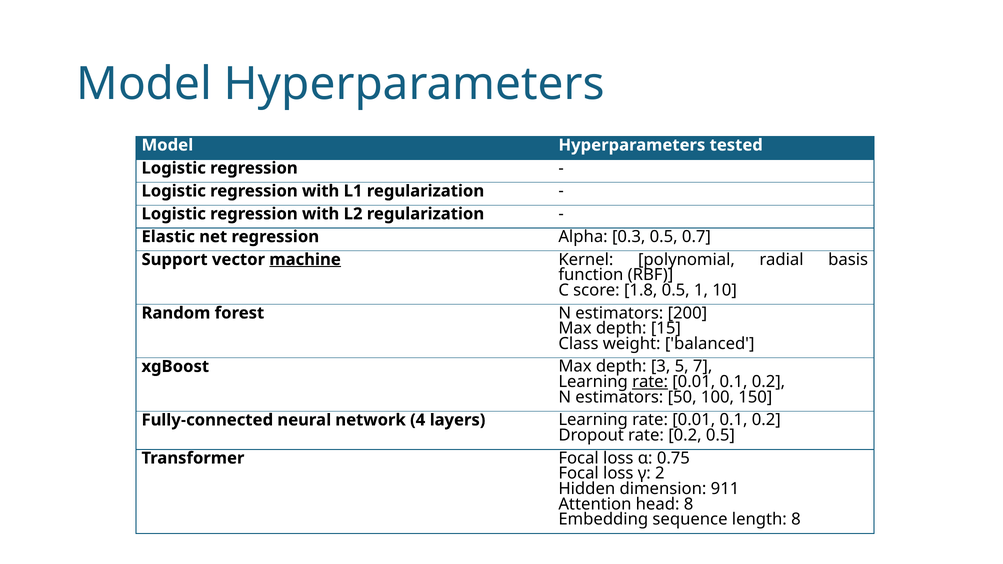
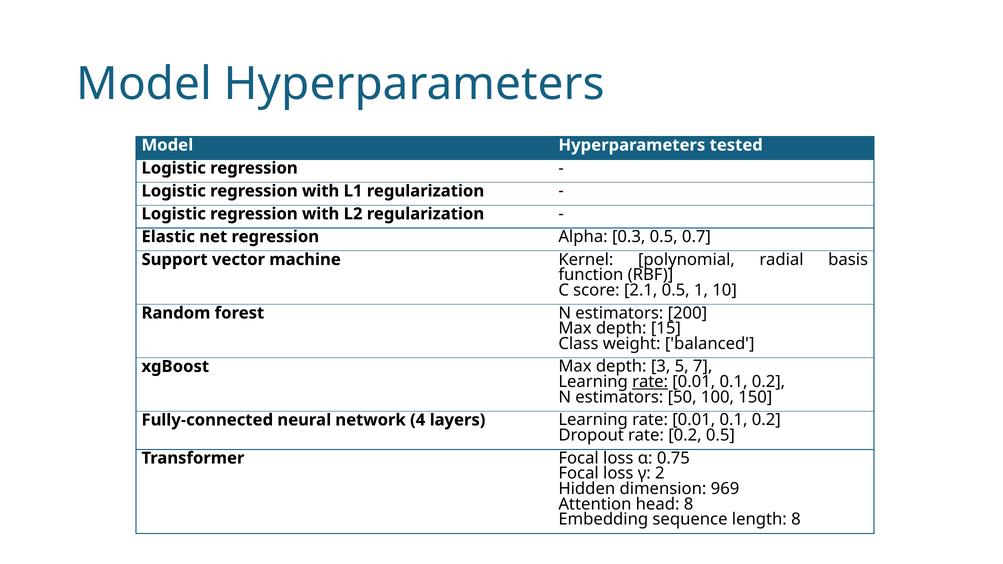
machine underline: present -> none
1.8: 1.8 -> 2.1
911: 911 -> 969
